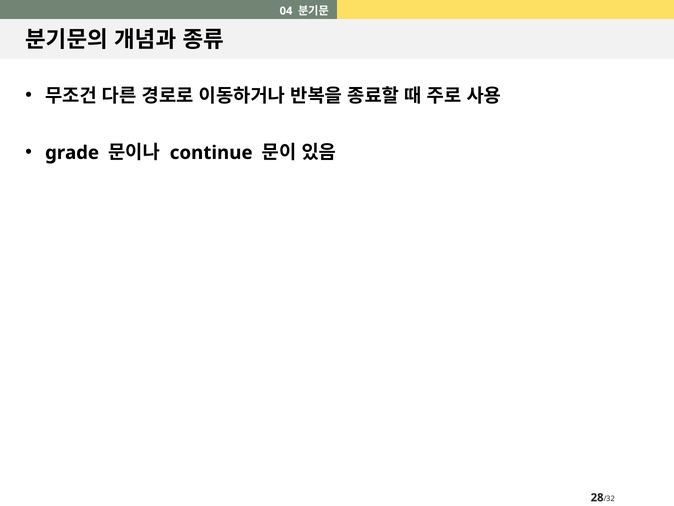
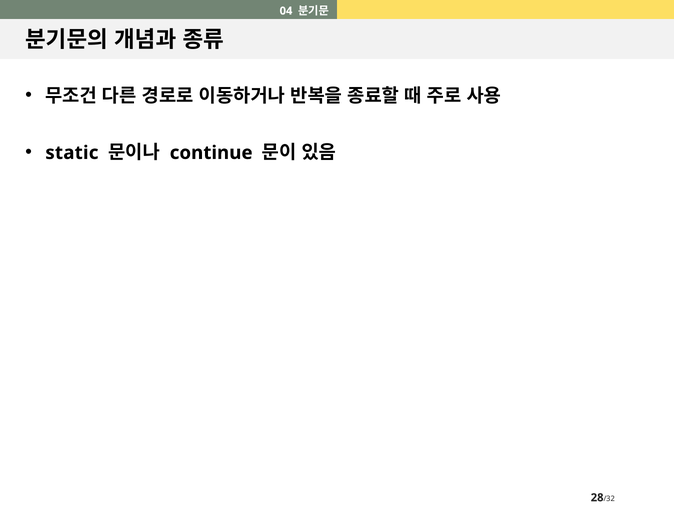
grade: grade -> static
